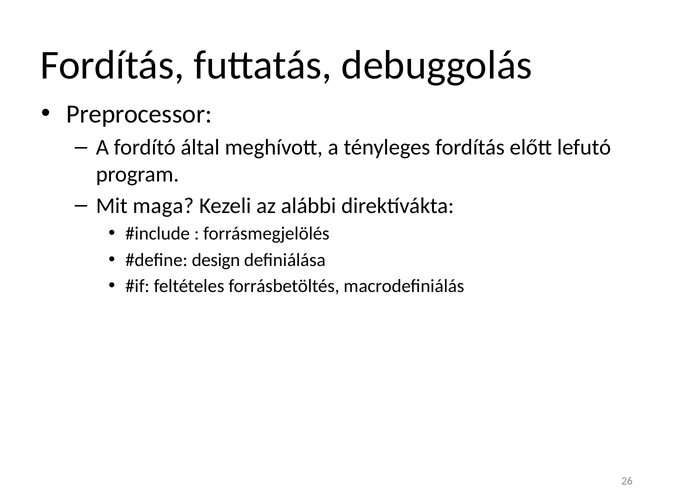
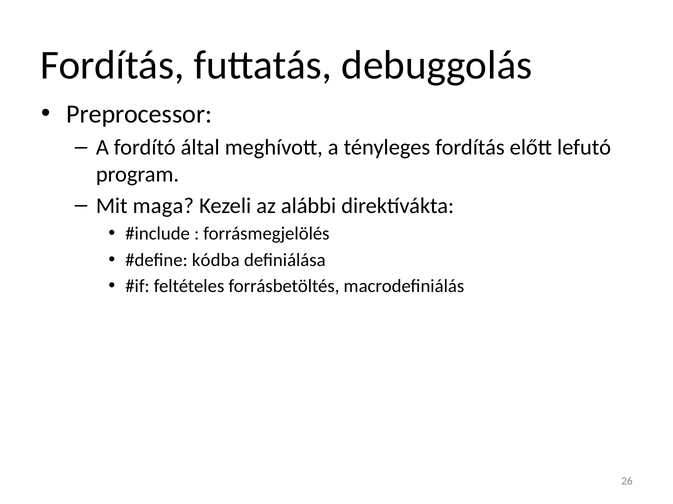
design: design -> kódba
